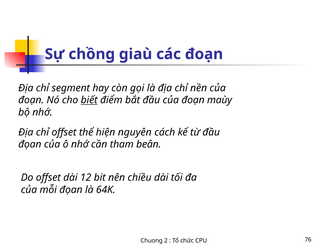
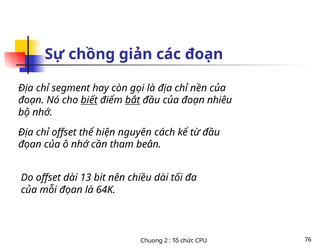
giaù: giaù -> giản
bắt underline: none -> present
maùy: maùy -> nhiêu
12: 12 -> 13
